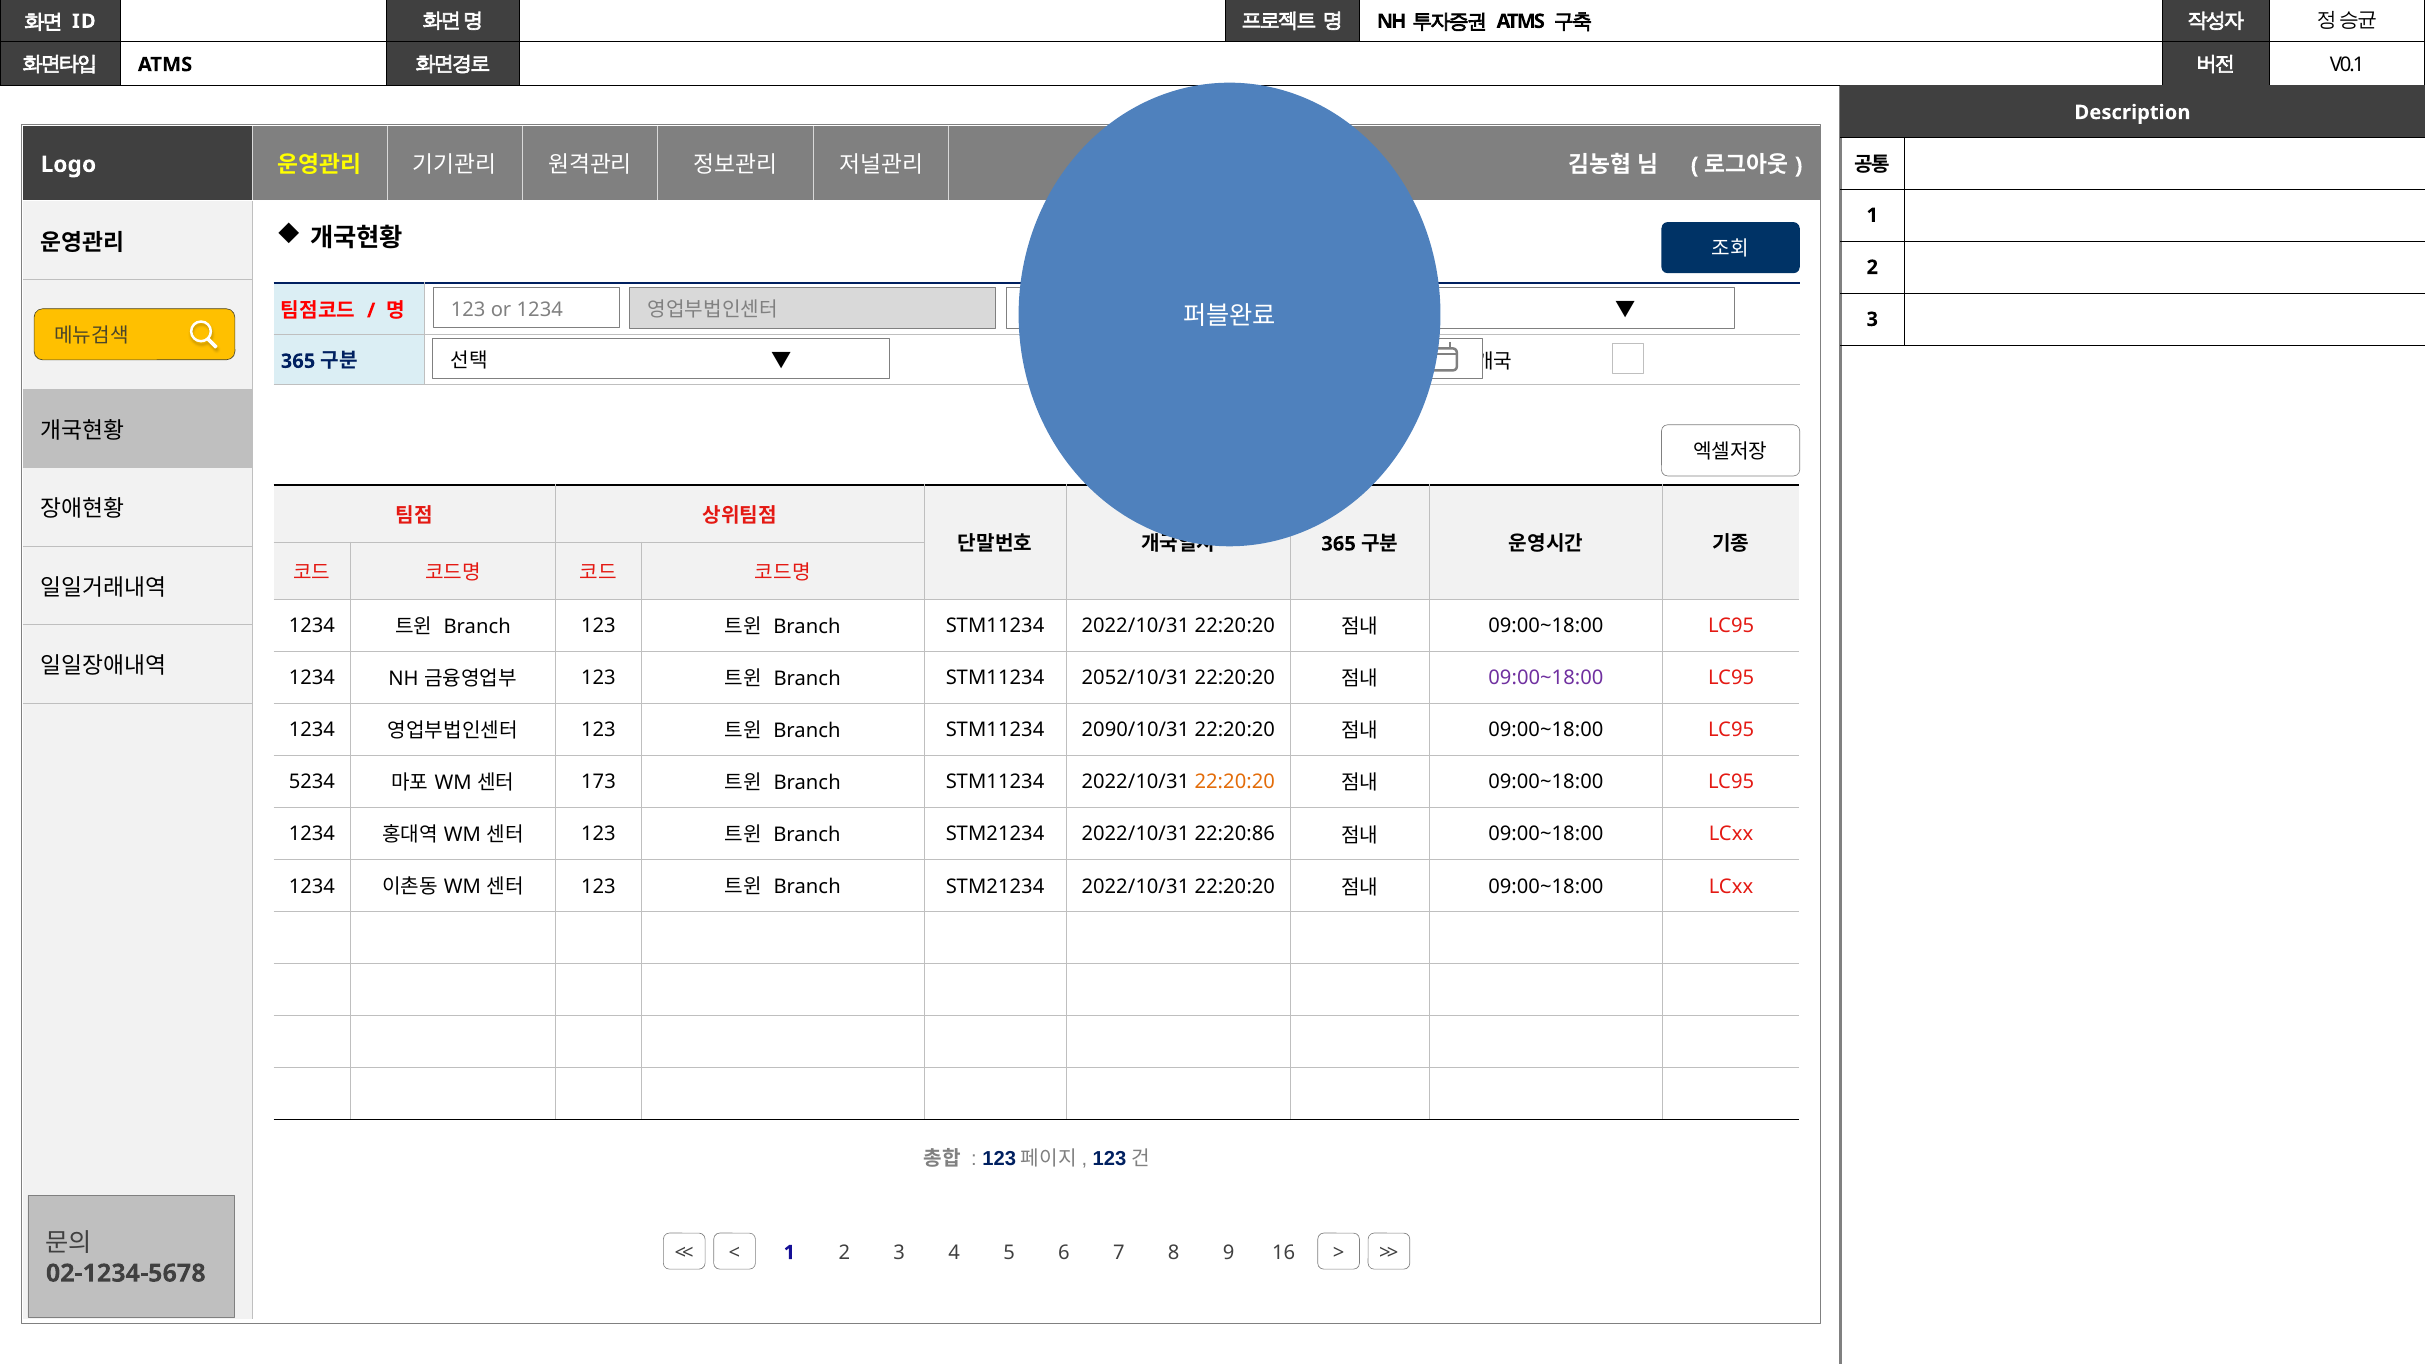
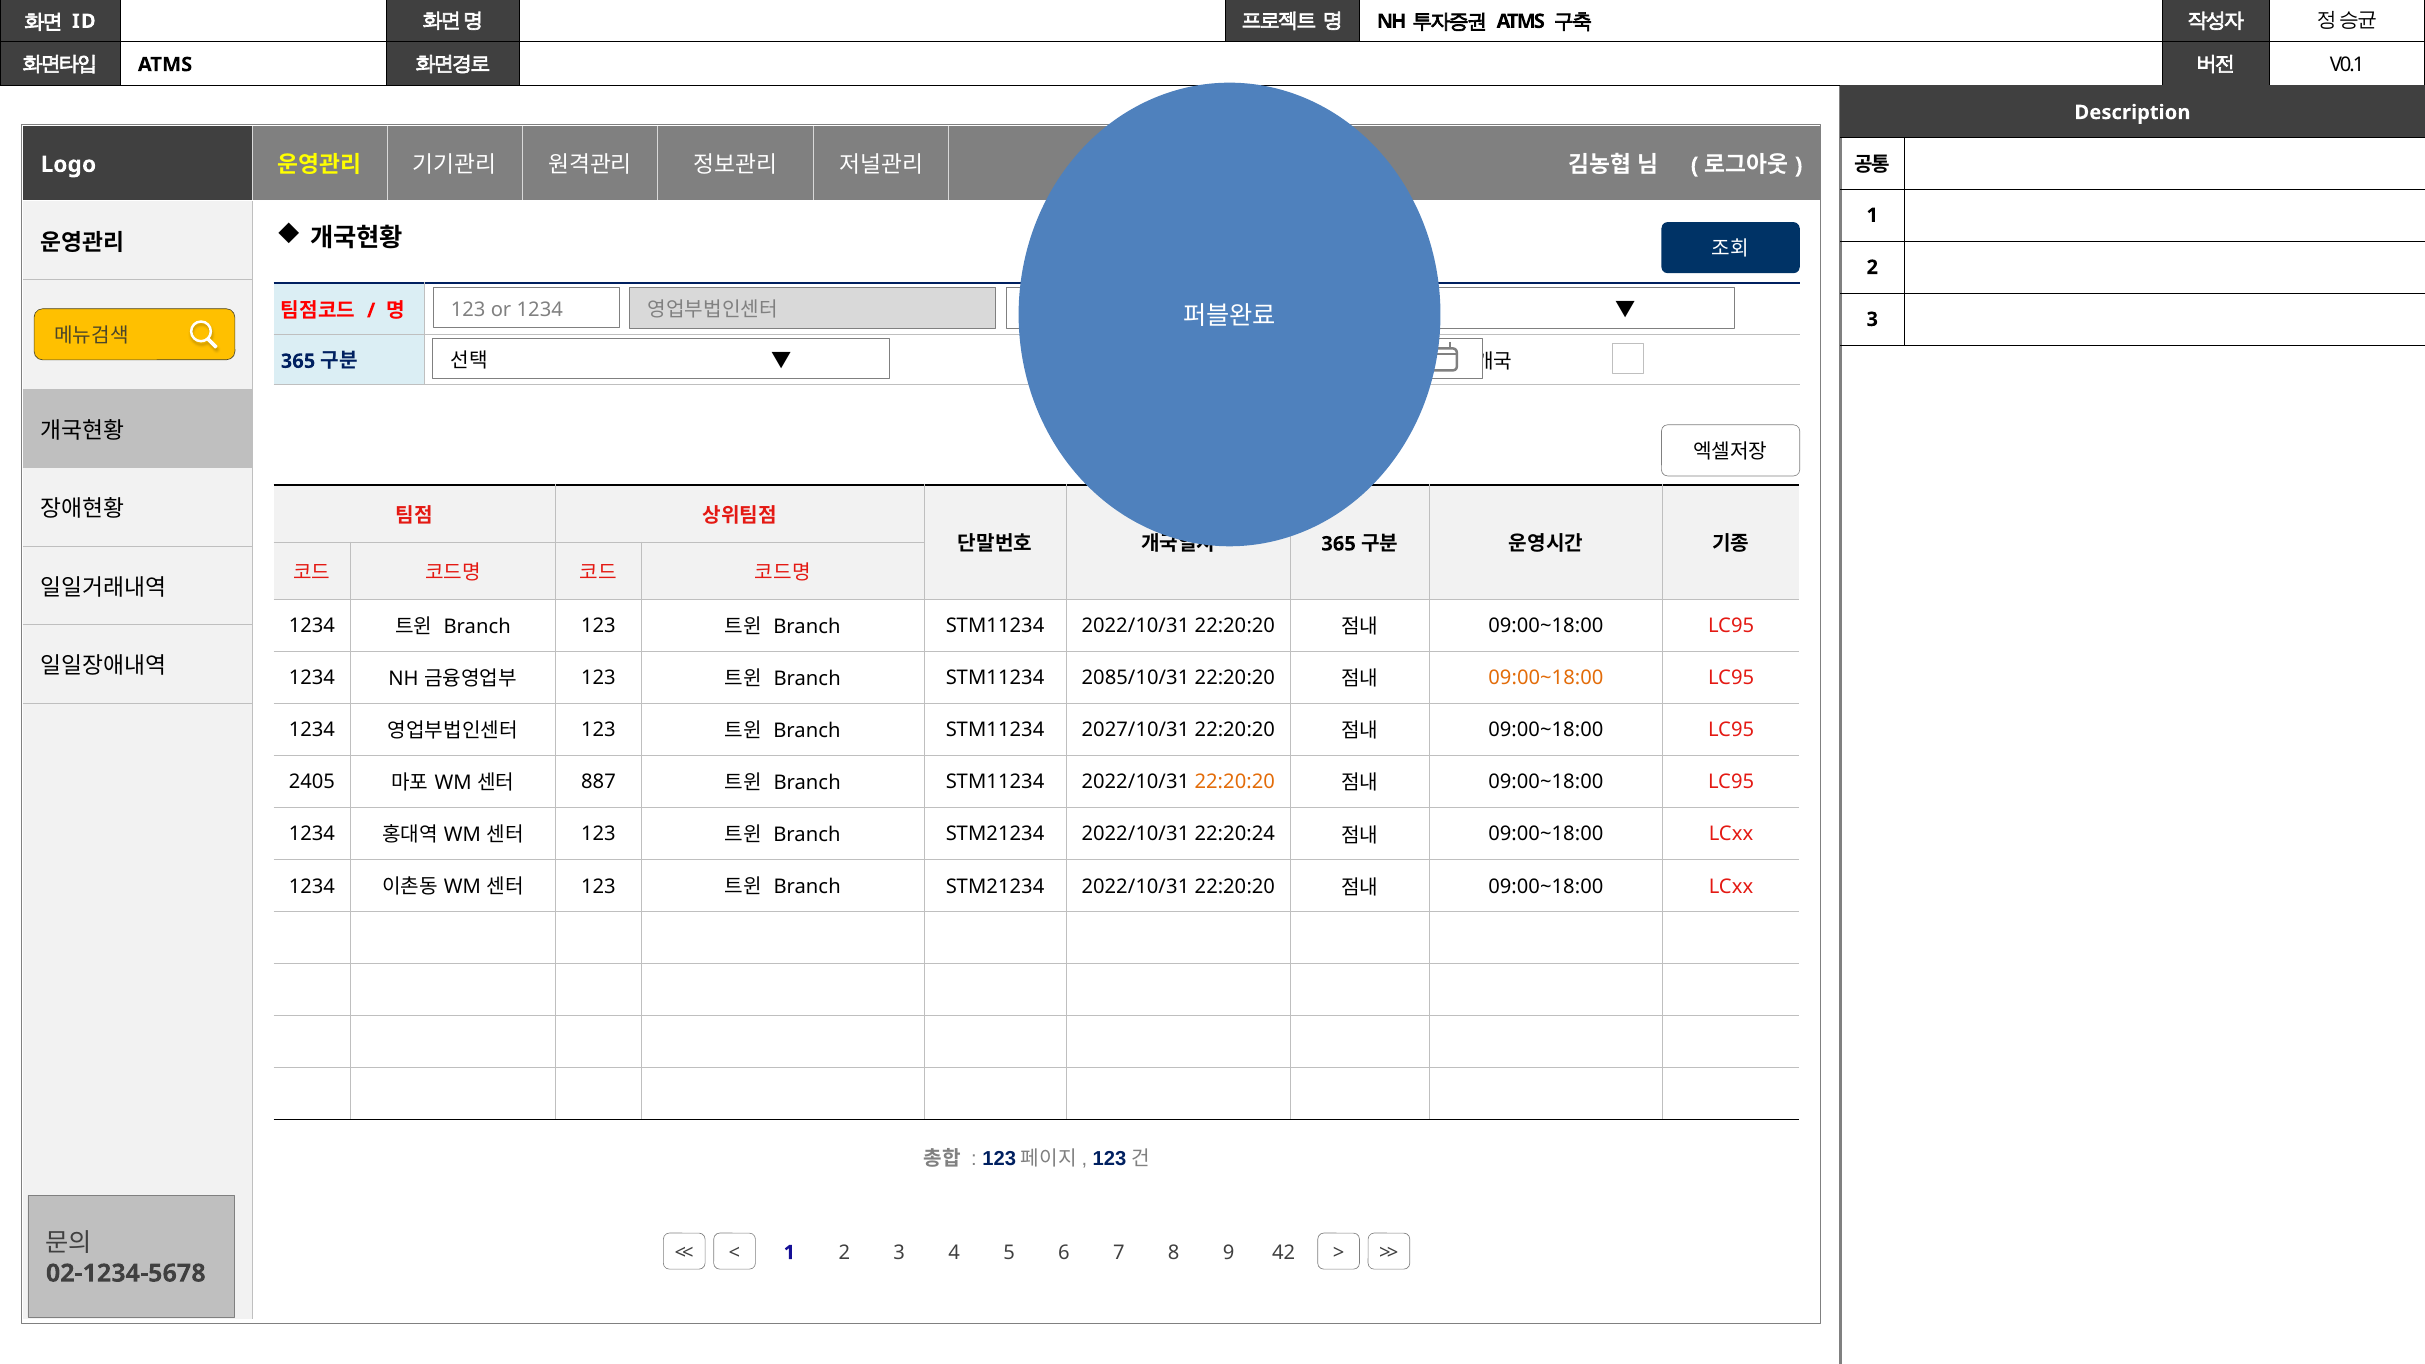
2052/10/31: 2052/10/31 -> 2085/10/31
09:00~18:00 at (1546, 678) colour: purple -> orange
2090/10/31: 2090/10/31 -> 2027/10/31
5234: 5234 -> 2405
173: 173 -> 887
22:20:86: 22:20:86 -> 22:20:24
16: 16 -> 42
